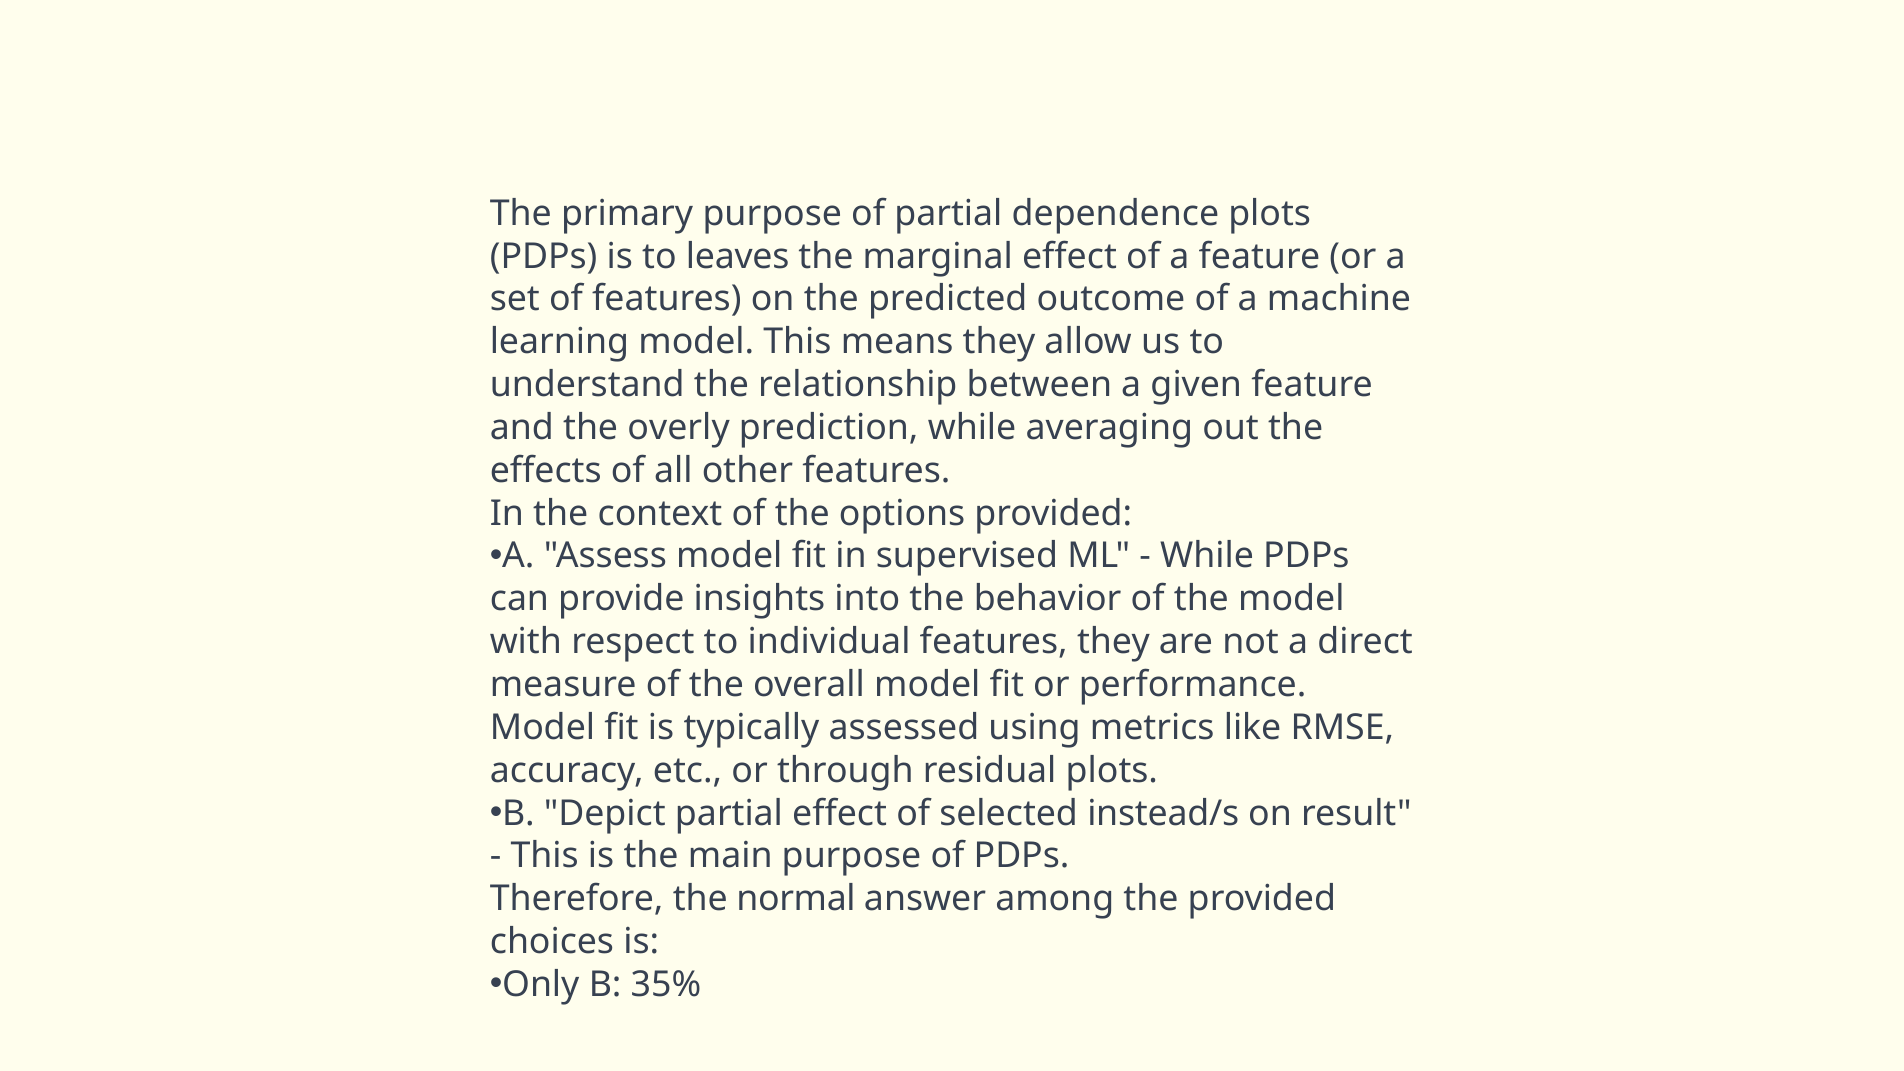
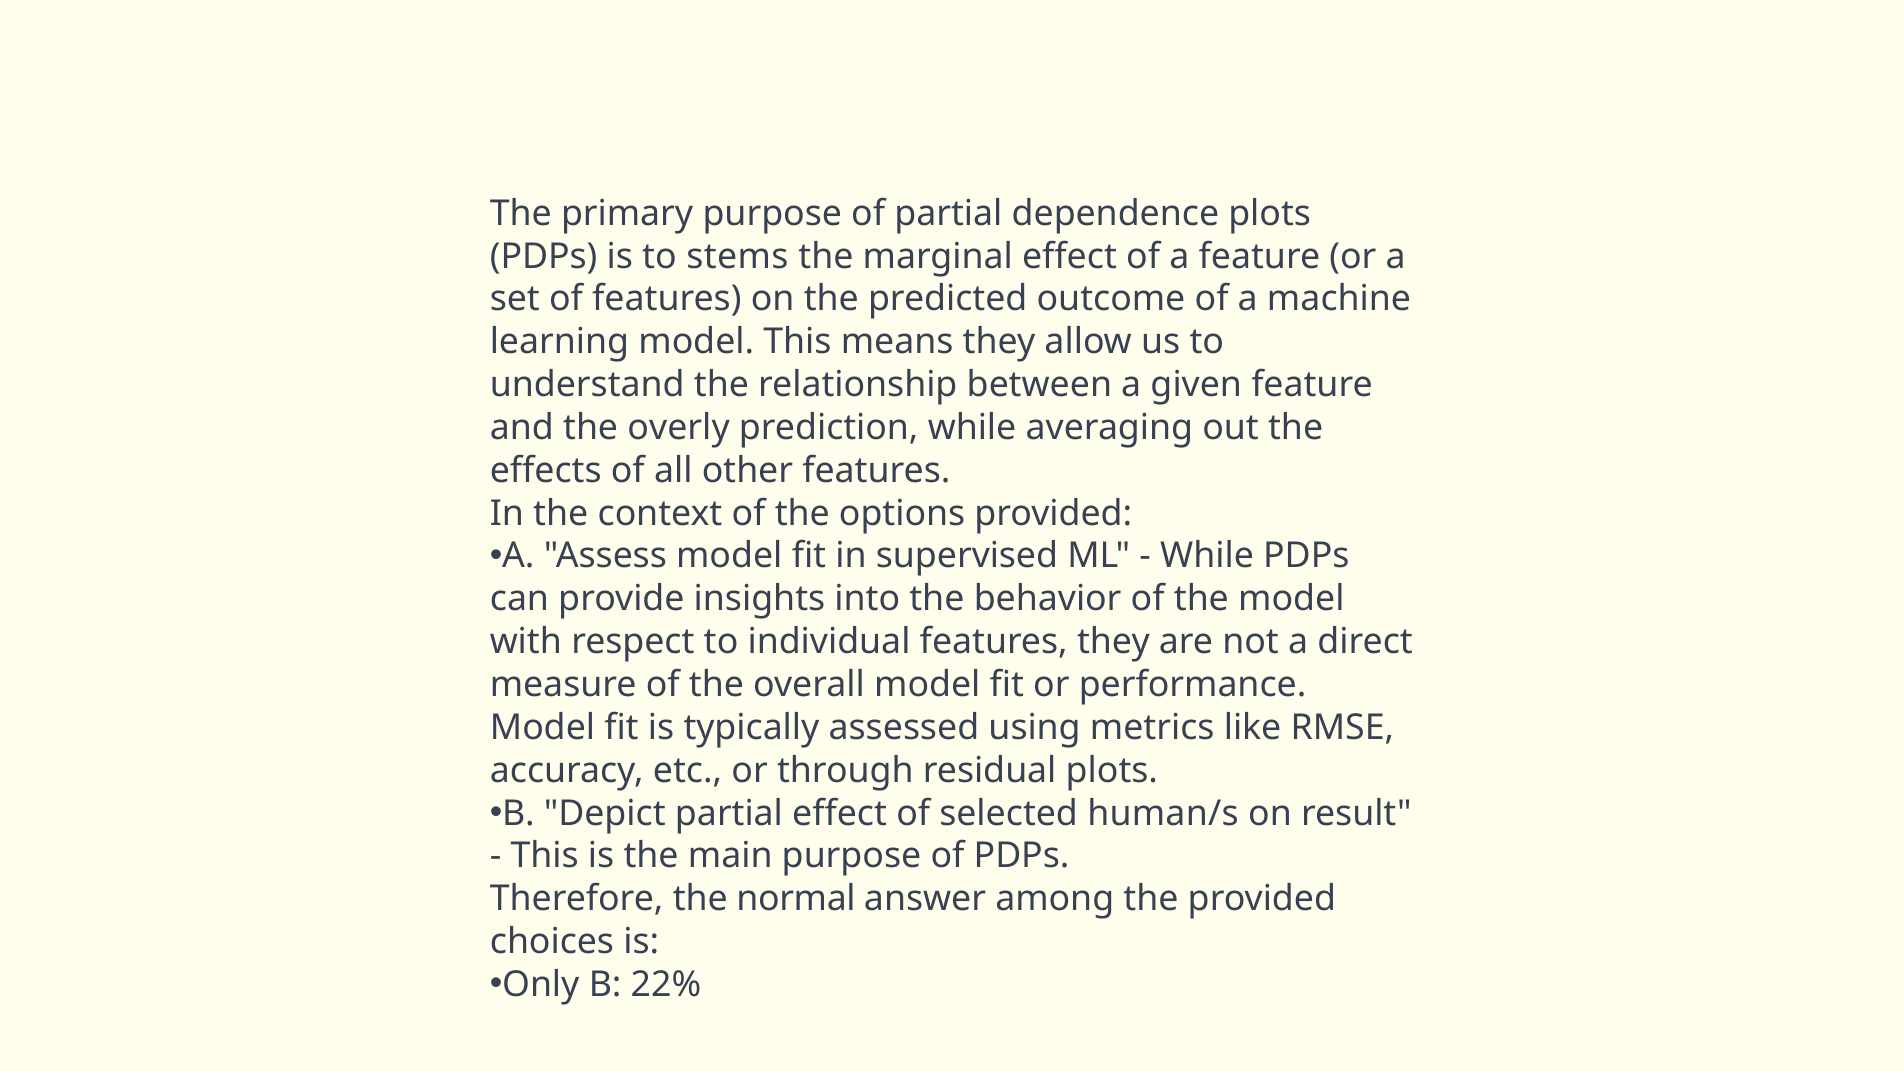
leaves: leaves -> stems
instead/s: instead/s -> human/s
35%: 35% -> 22%
